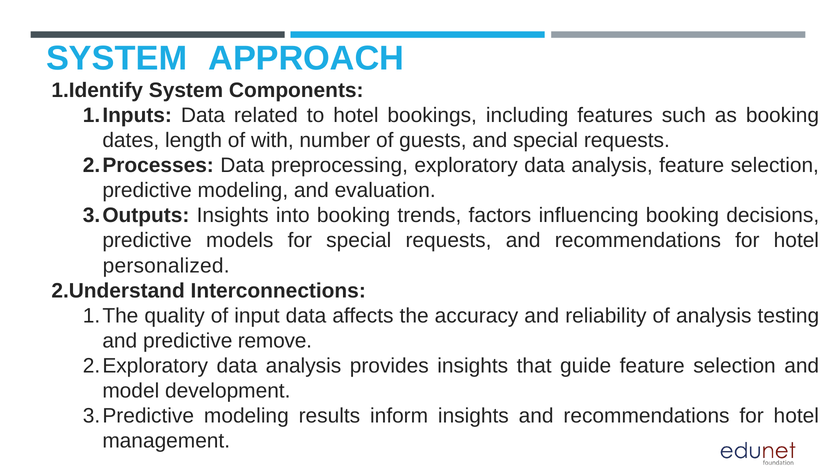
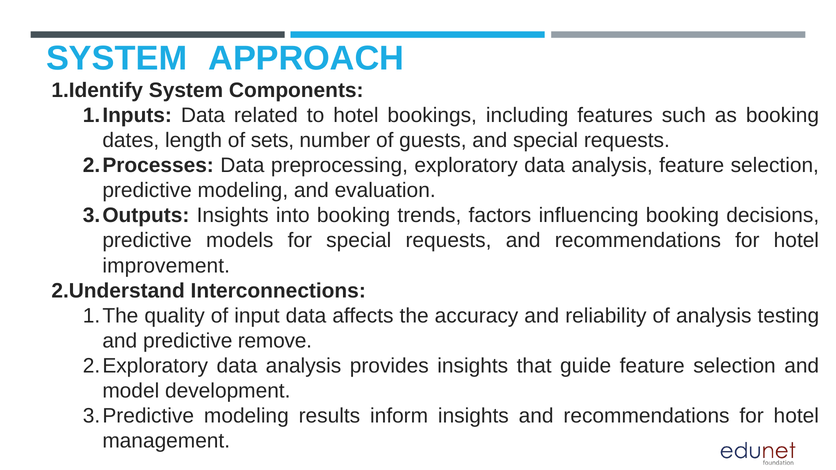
with: with -> sets
personalized: personalized -> improvement
